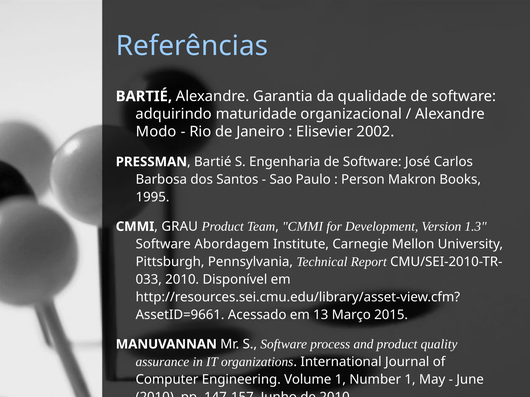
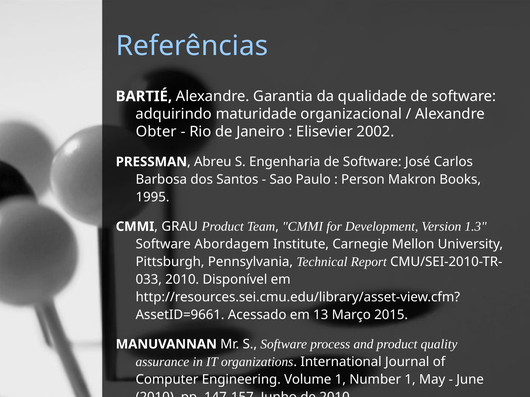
Modo: Modo -> Obter
Bartié at (213, 162): Bartié -> Abreu
